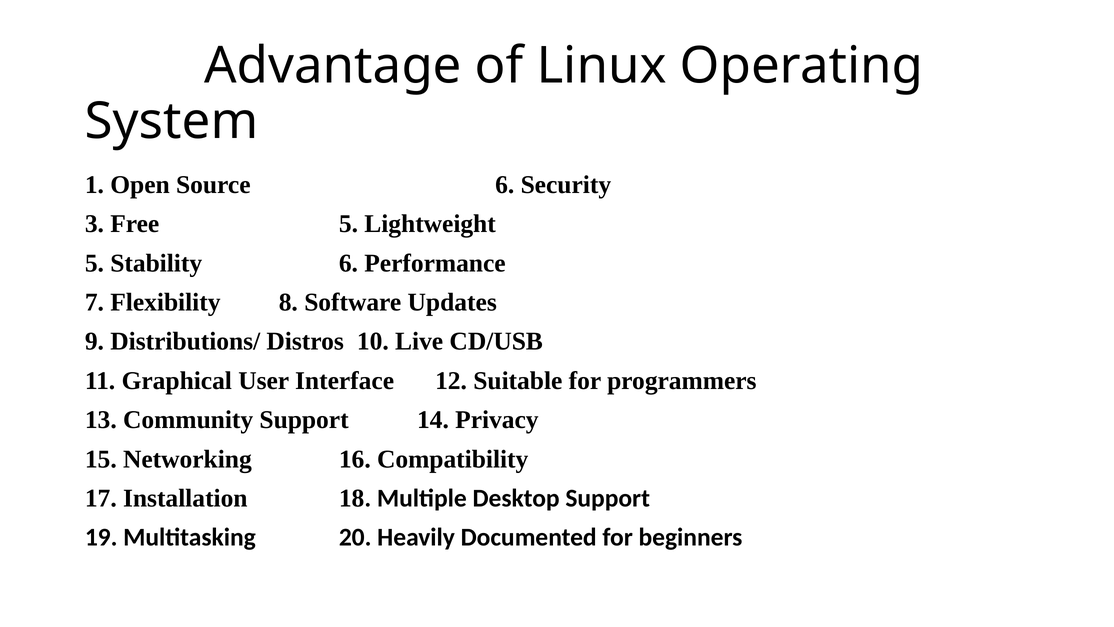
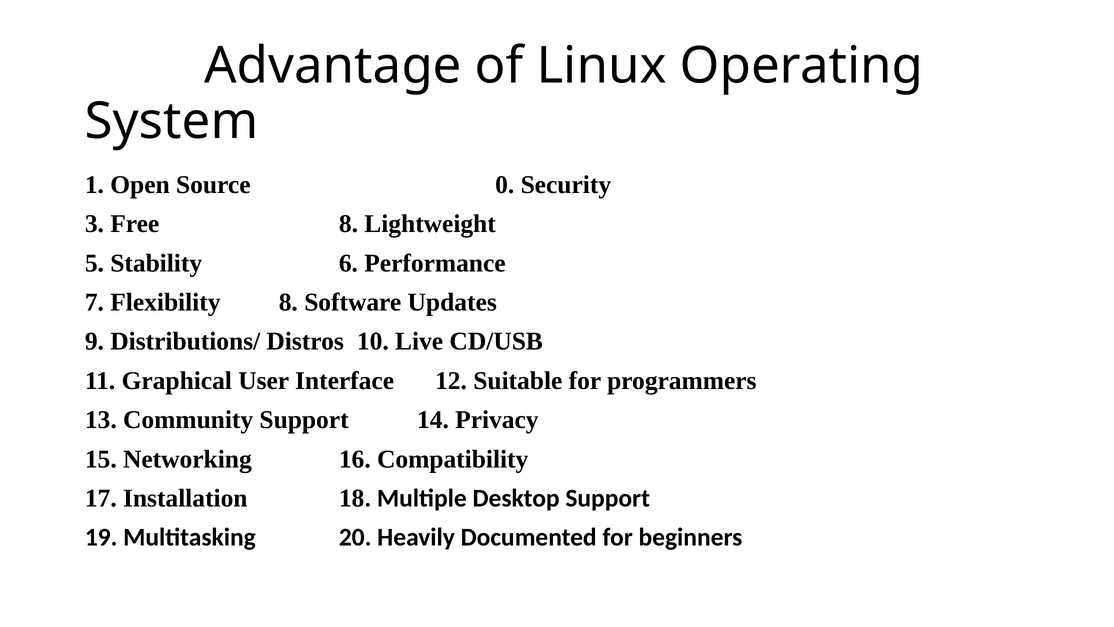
Source 6: 6 -> 0
Free 5: 5 -> 8
